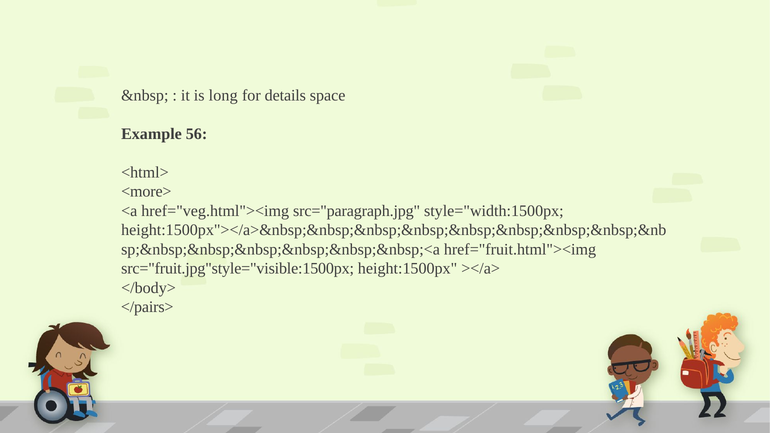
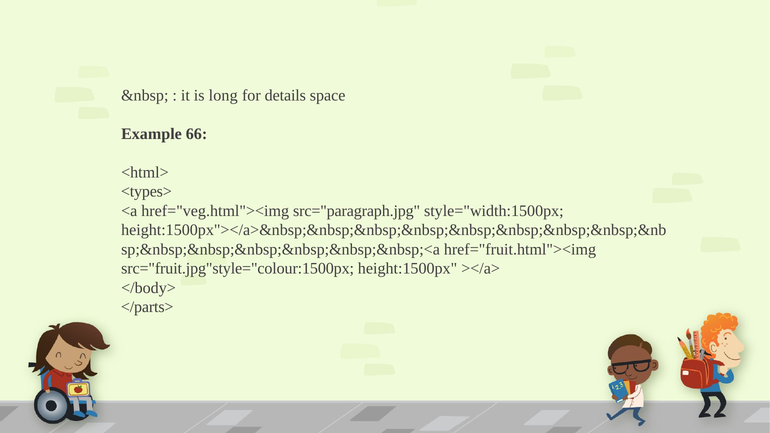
56: 56 -> 66
<more>: <more> -> <types>
src="fruit.jpg"style="visible:1500px: src="fruit.jpg"style="visible:1500px -> src="fruit.jpg"style="colour:1500px
</pairs>: </pairs> -> </parts>
